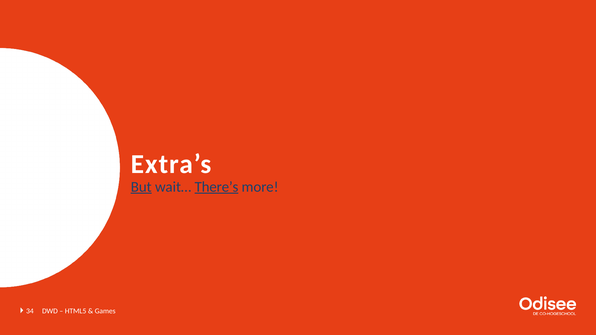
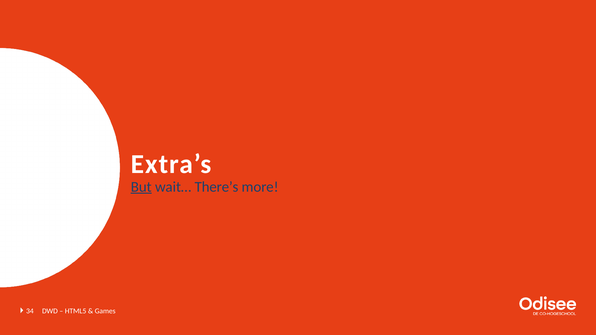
There’s underline: present -> none
